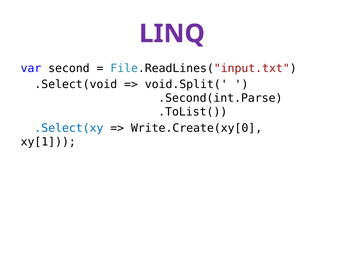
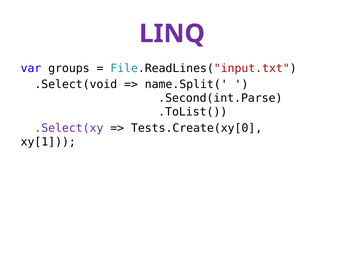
second: second -> groups
void.Split(: void.Split( -> name.Split(
.Select(xy colour: blue -> purple
Write.Create(xy[0: Write.Create(xy[0 -> Tests.Create(xy[0
